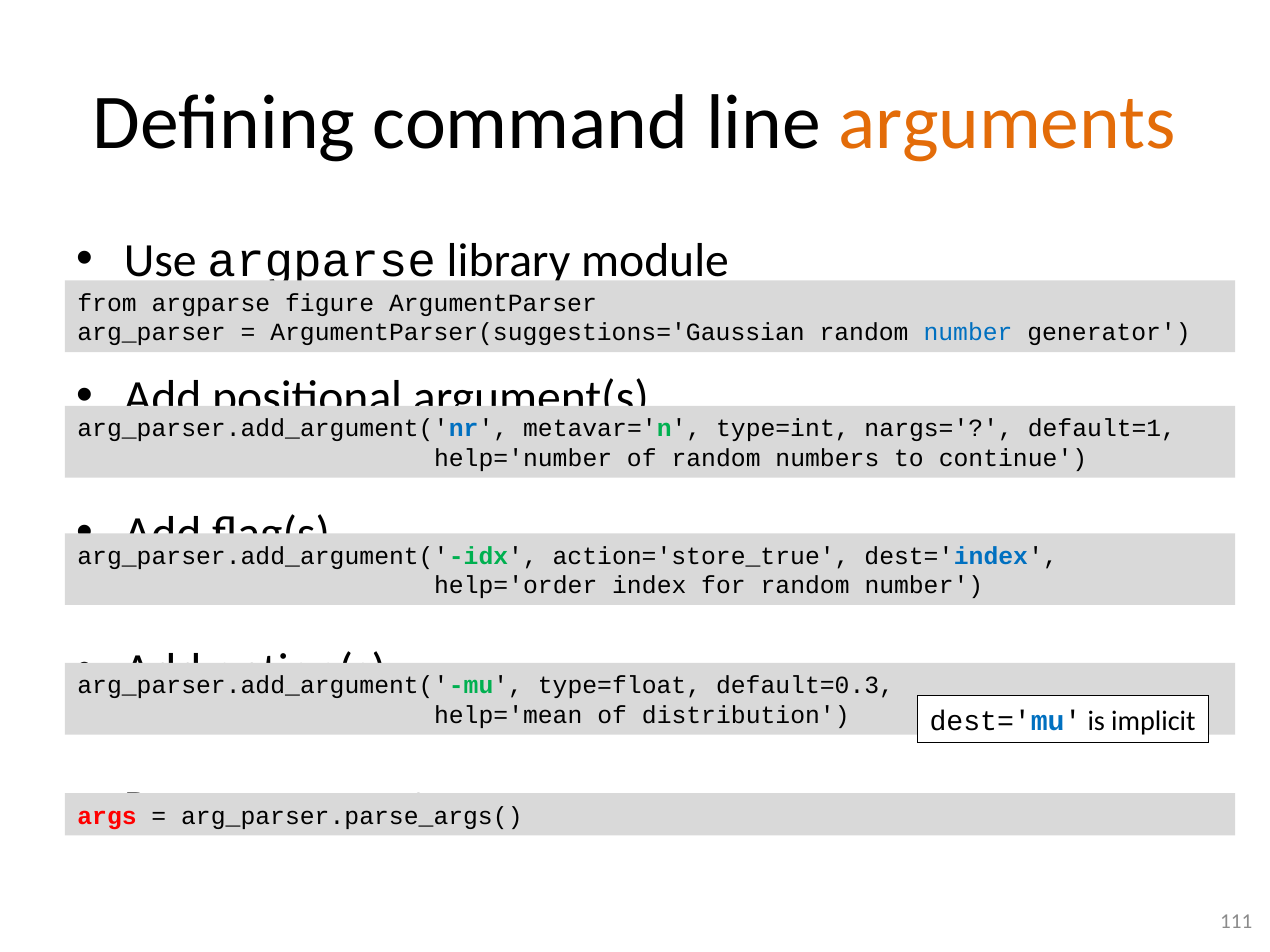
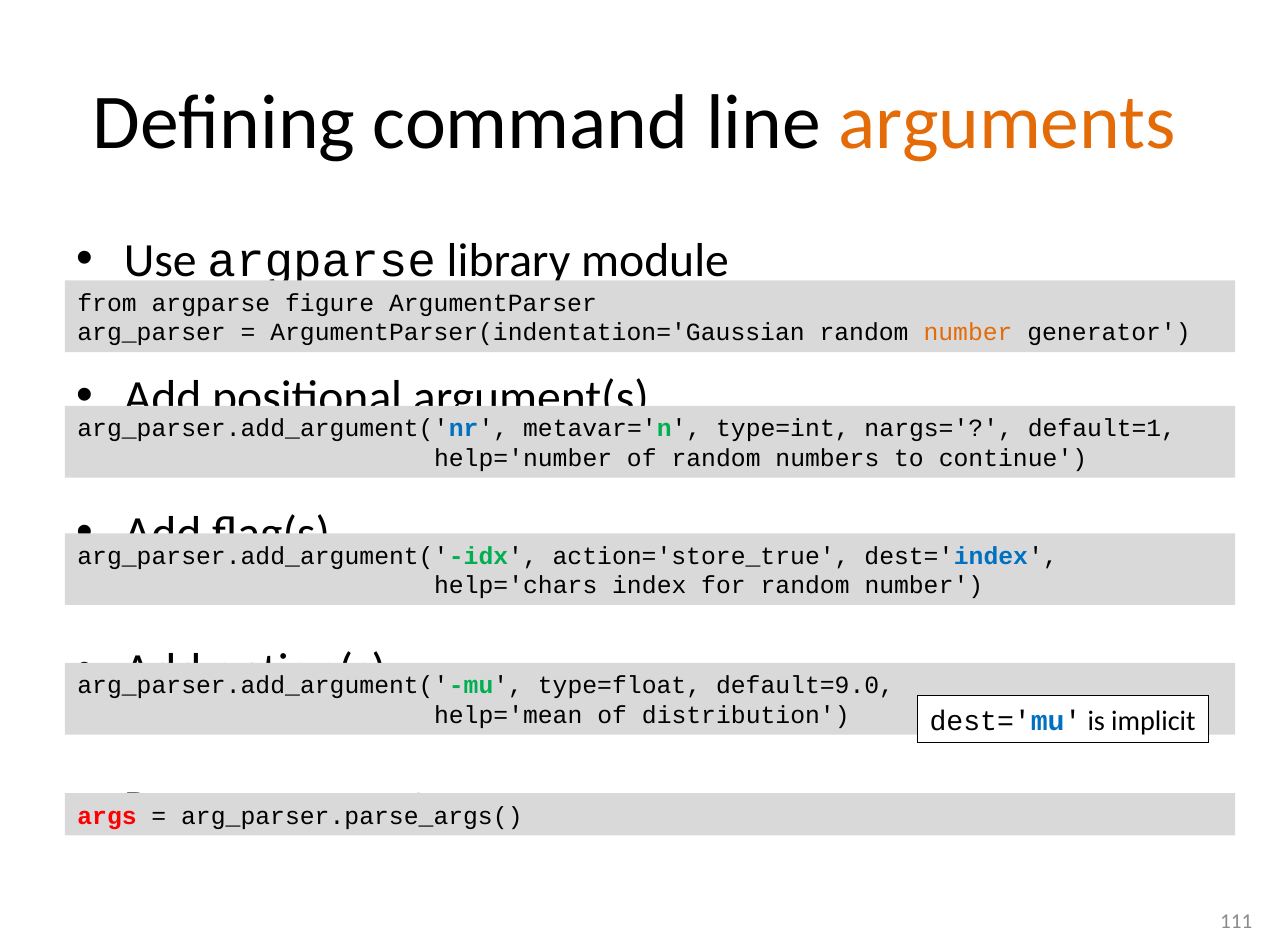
ArgumentParser(suggestions='Gaussian: ArgumentParser(suggestions='Gaussian -> ArgumentParser(indentation='Gaussian
number at (968, 333) colour: blue -> orange
help='order: help='order -> help='chars
default=0.3: default=0.3 -> default=9.0
